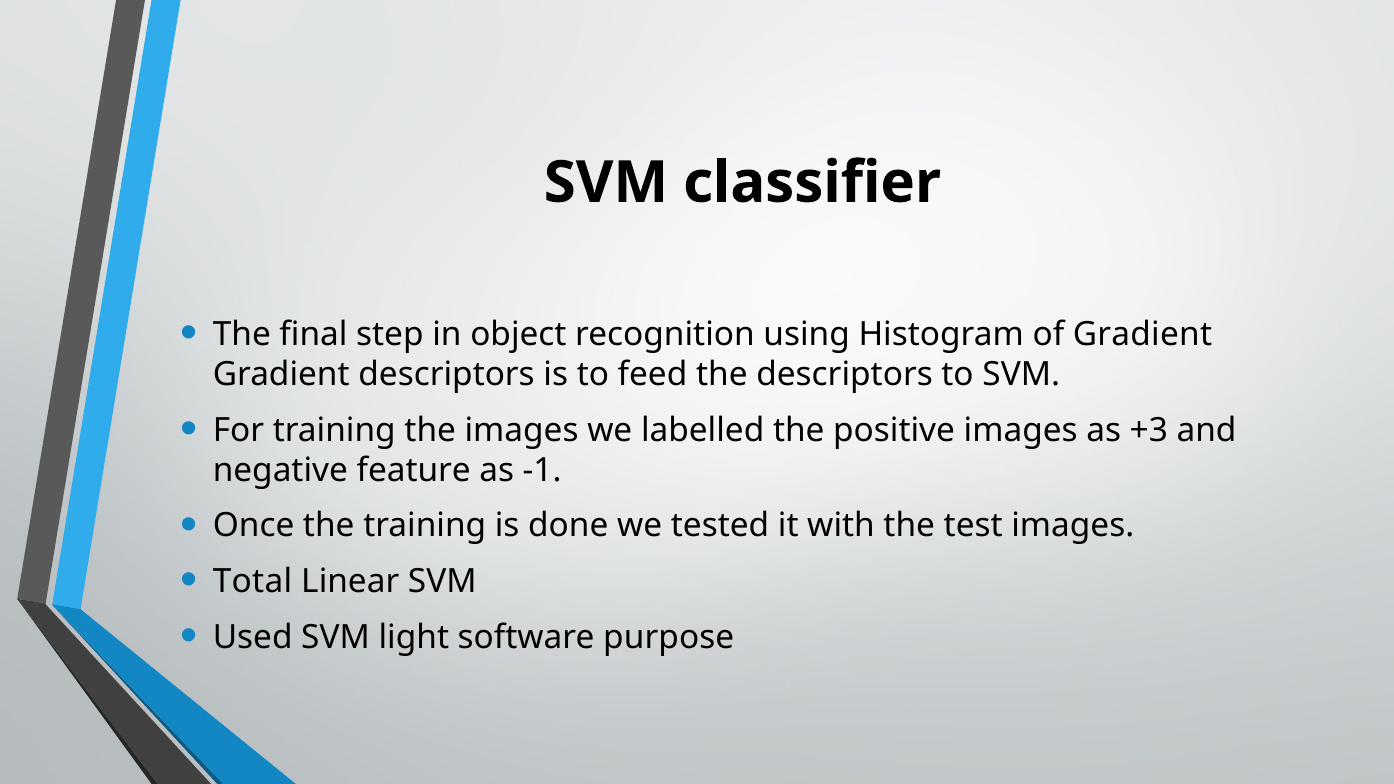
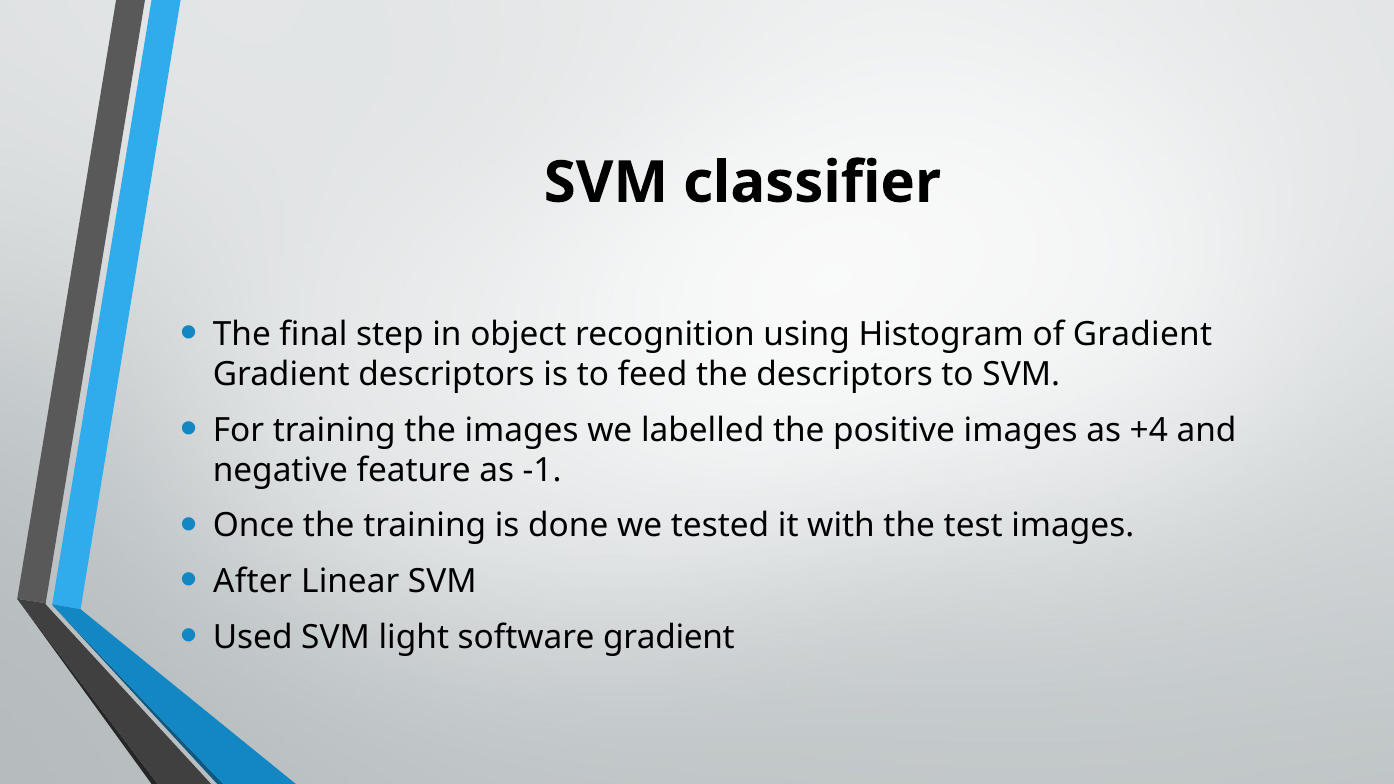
+3: +3 -> +4
Total: Total -> After
software purpose: purpose -> gradient
